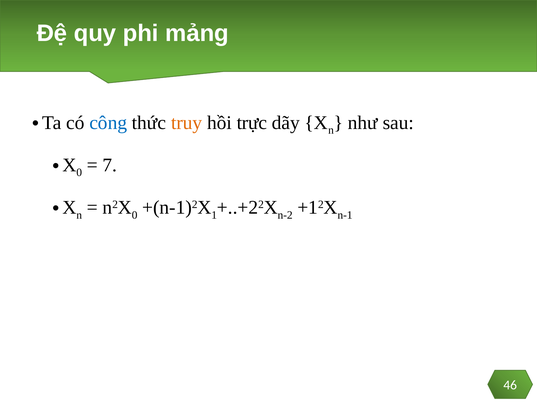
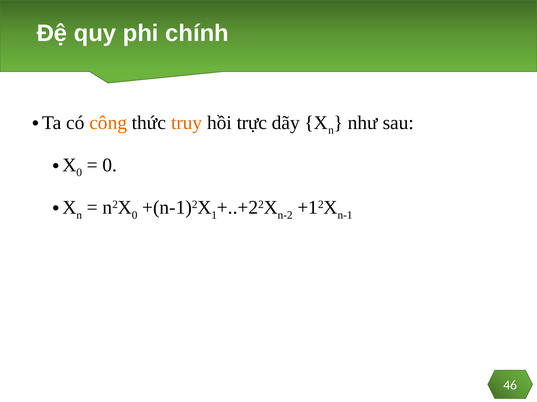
mảng: mảng -> chính
công colour: blue -> orange
7 at (110, 165): 7 -> 0
